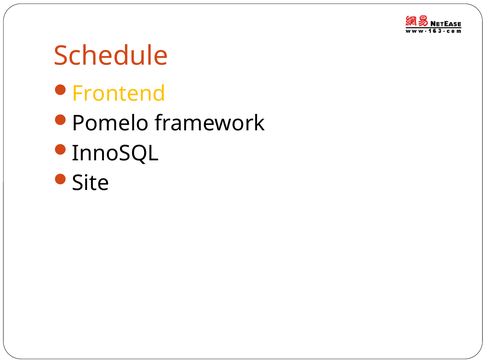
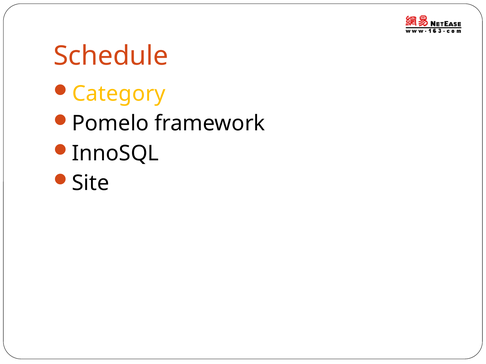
Frontend: Frontend -> Category
